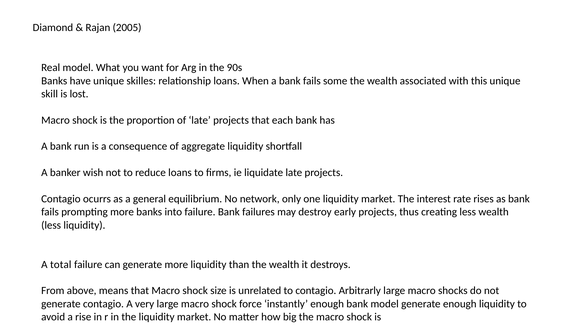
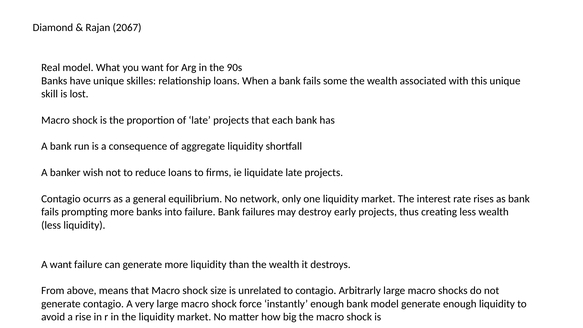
2005: 2005 -> 2067
A total: total -> want
